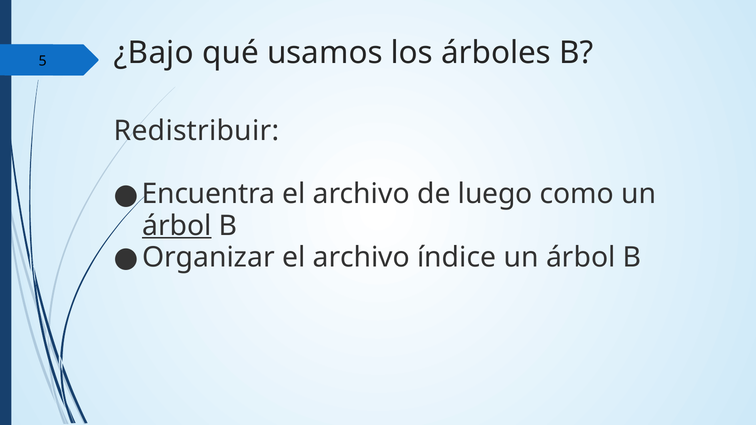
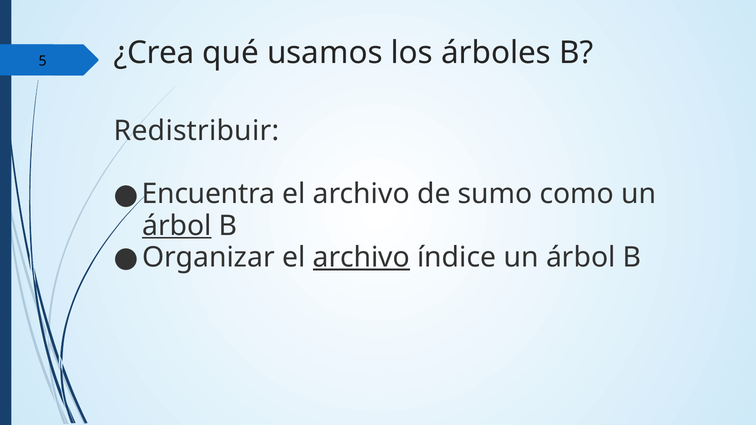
¿Bajo: ¿Bajo -> ¿Crea
luego: luego -> sumo
archivo at (361, 257) underline: none -> present
